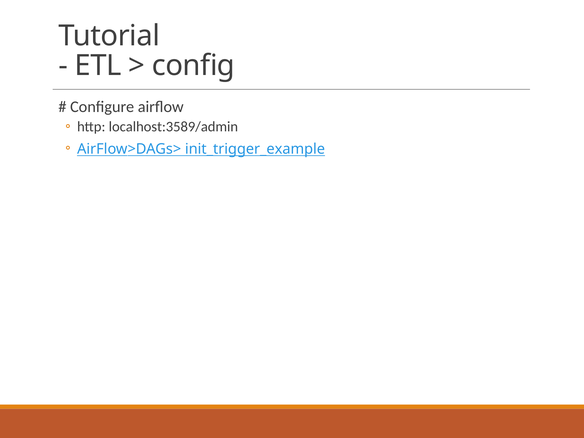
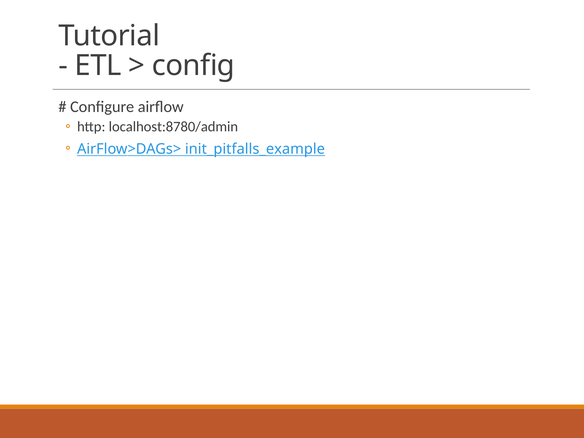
localhost:3589/admin: localhost:3589/admin -> localhost:8780/admin
init_trigger_example: init_trigger_example -> init_pitfalls_example
